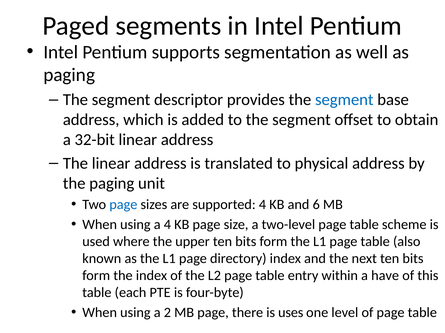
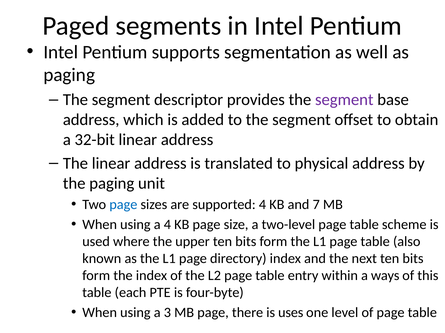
segment at (344, 100) colour: blue -> purple
6: 6 -> 7
have: have -> ways
2: 2 -> 3
